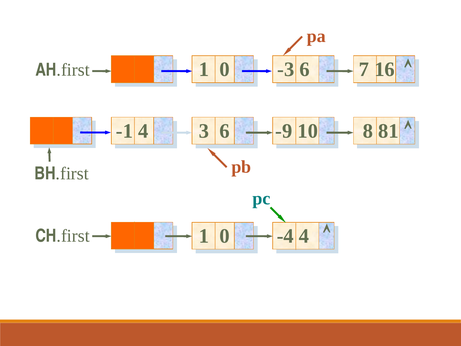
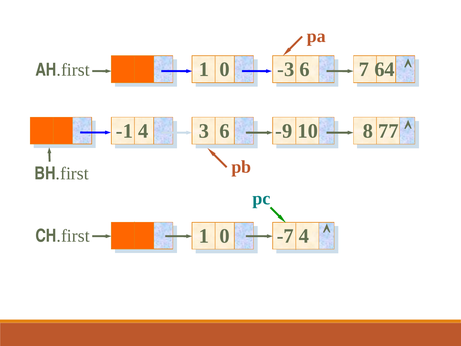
16: 16 -> 64
81: 81 -> 77
-4: -4 -> -7
